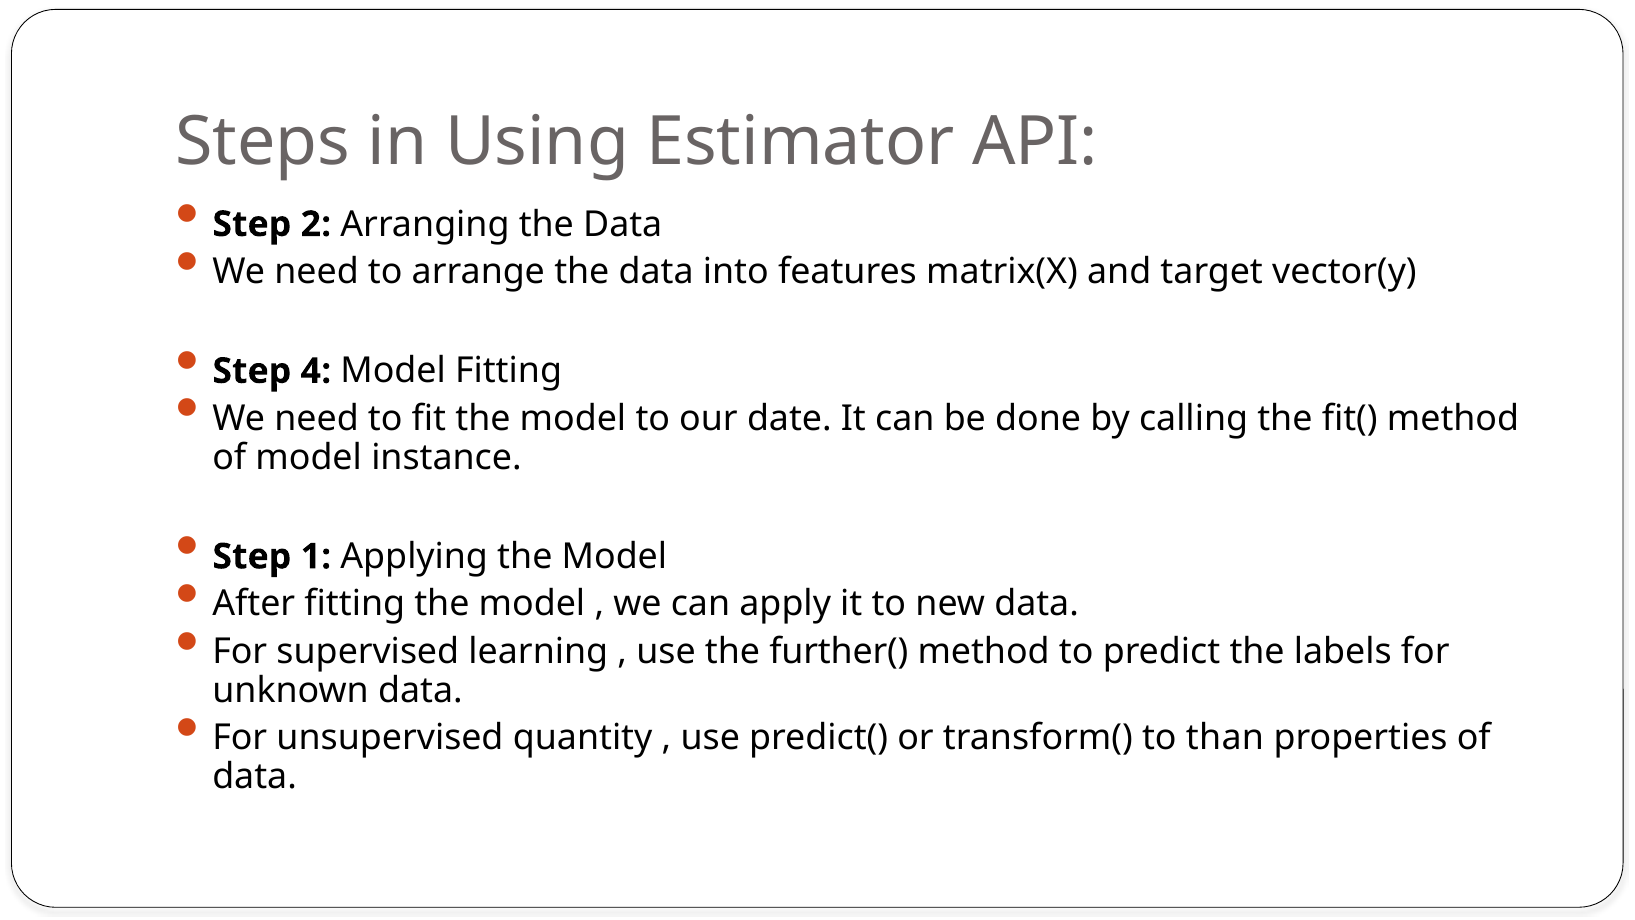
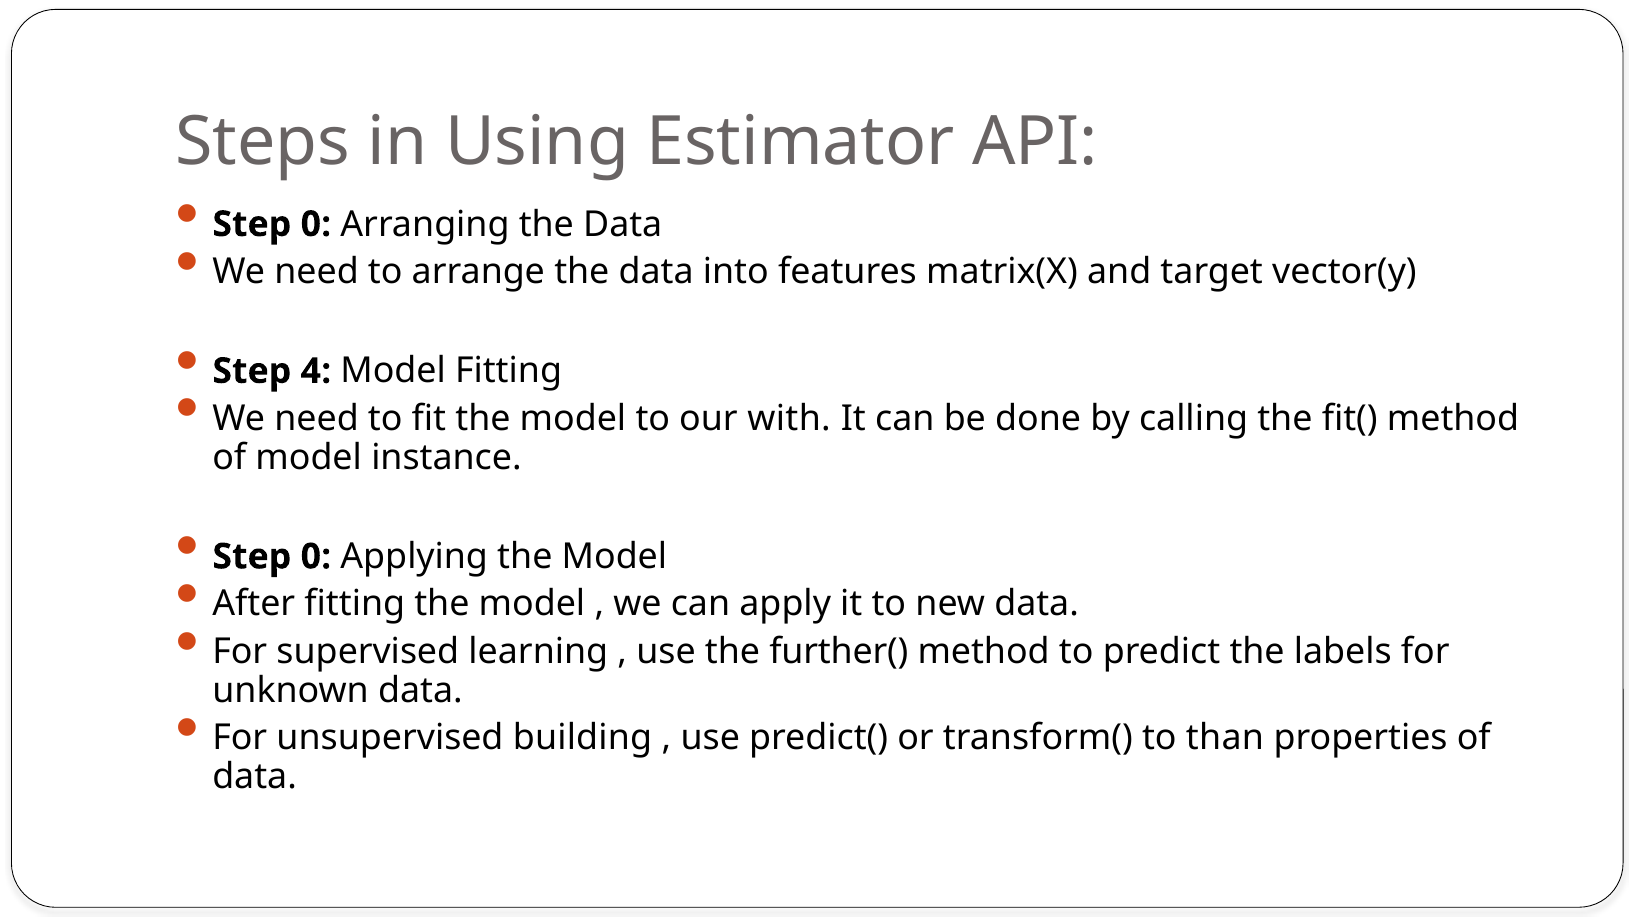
2 at (316, 224): 2 -> 0
date: date -> with
1 at (316, 556): 1 -> 0
quantity: quantity -> building
